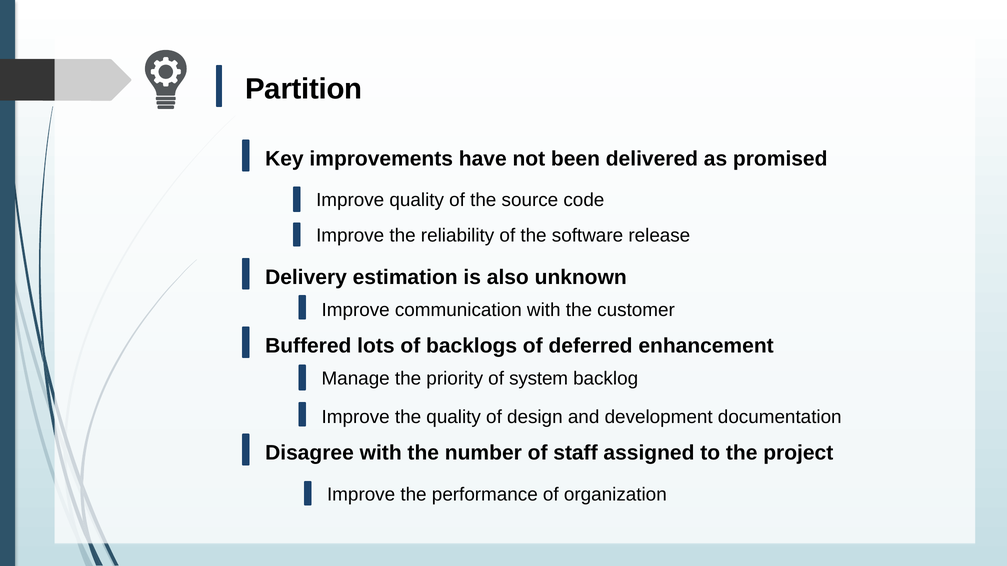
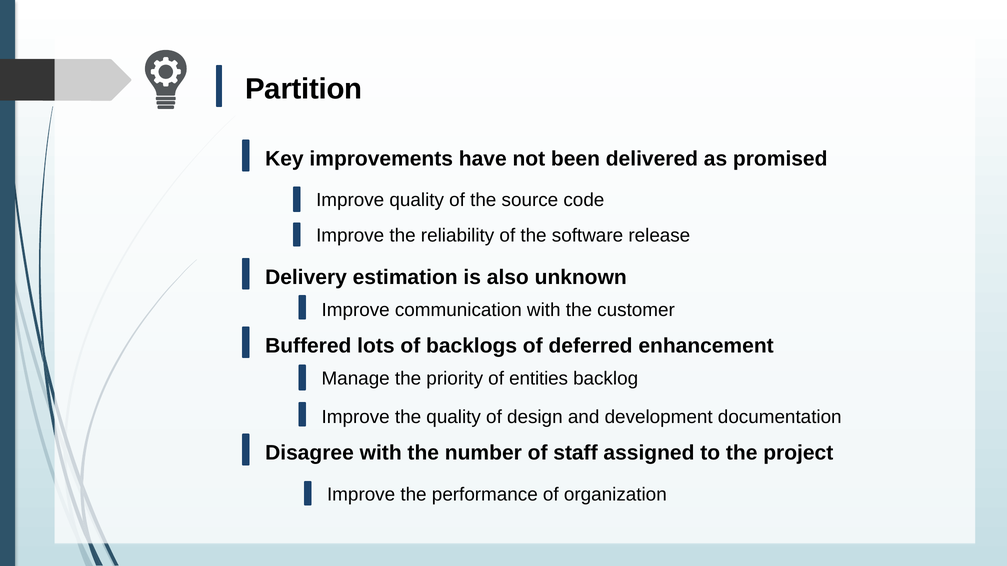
system: system -> entities
